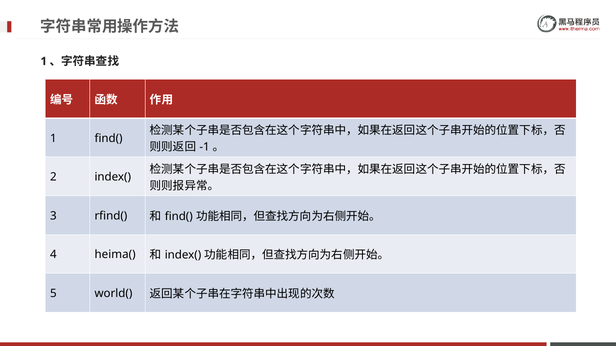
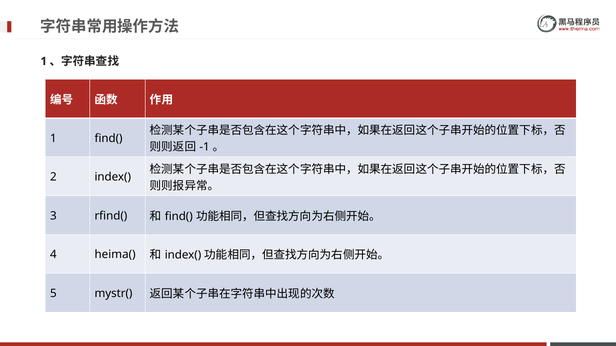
world(: world( -> mystr(
